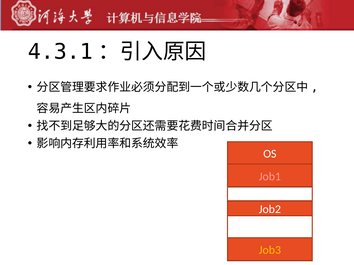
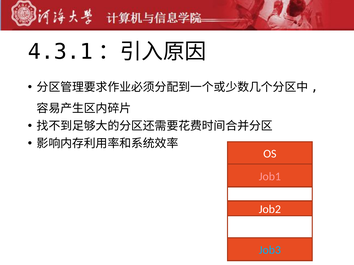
Job3 colour: yellow -> light blue
